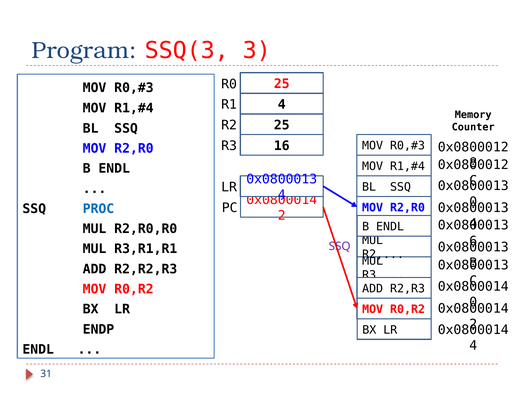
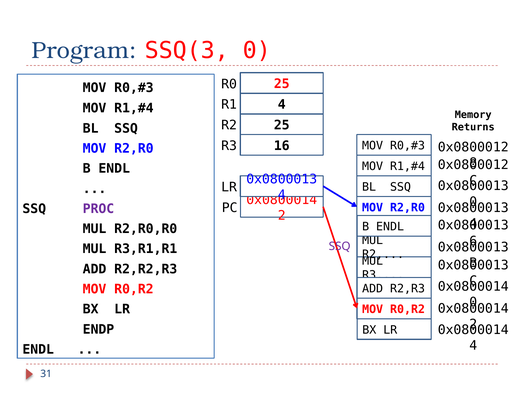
SSQ(3 3: 3 -> 0
Counter: Counter -> Returns
PROC colour: blue -> purple
